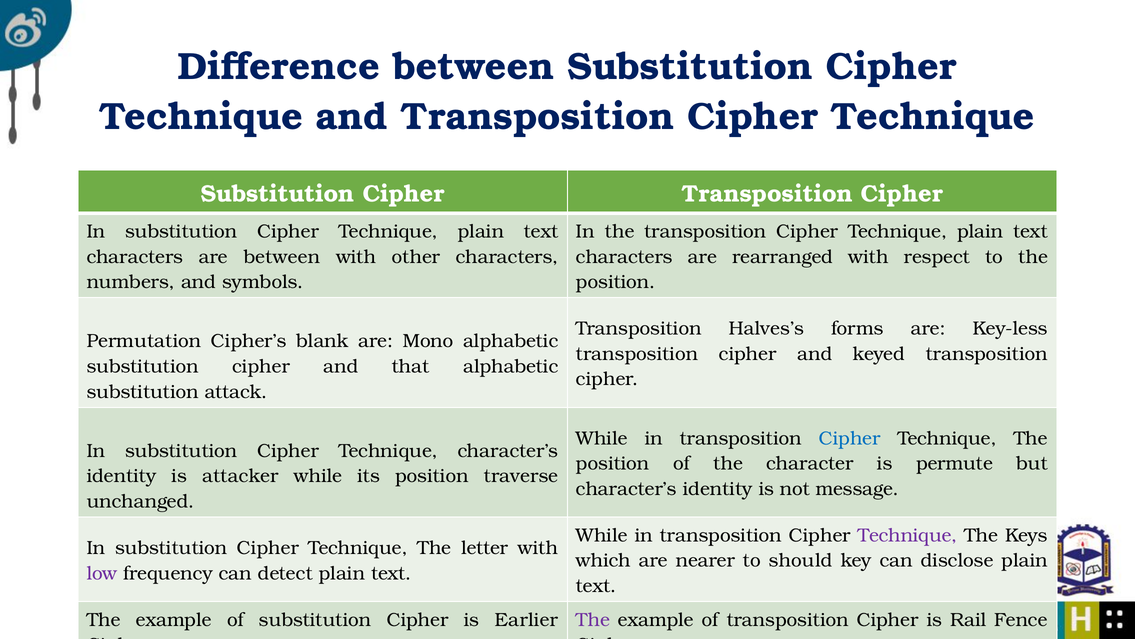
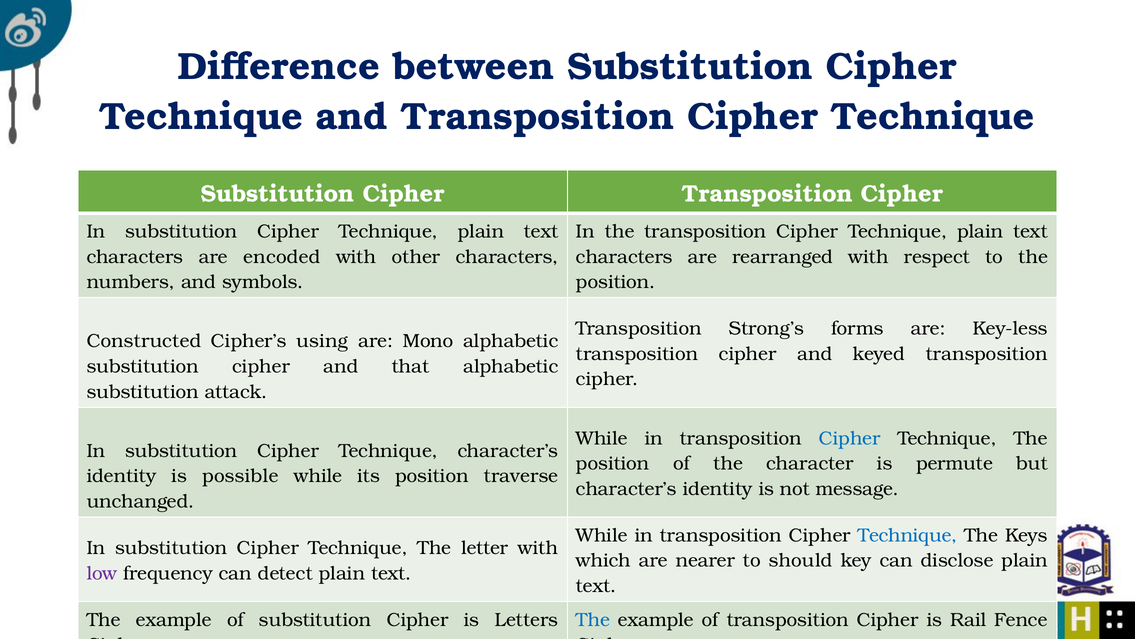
are between: between -> encoded
Halves’s: Halves’s -> Strong’s
Permutation: Permutation -> Constructed
blank: blank -> using
attacker: attacker -> possible
Technique at (908, 535) colour: purple -> blue
Earlier: Earlier -> Letters
The at (593, 619) colour: purple -> blue
